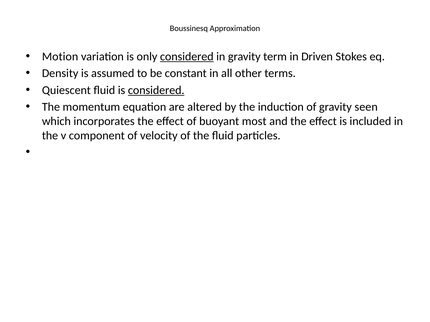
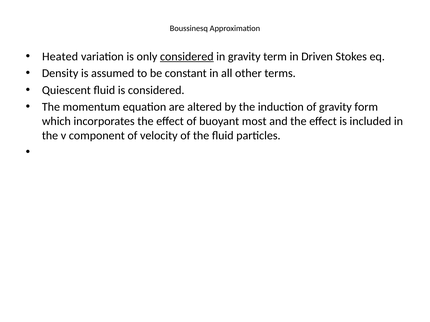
Motion: Motion -> Heated
considered at (156, 90) underline: present -> none
seen: seen -> form
